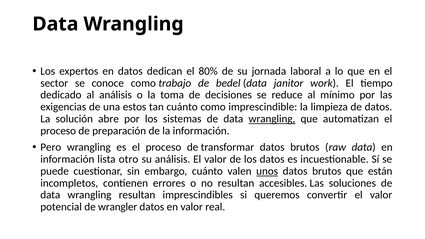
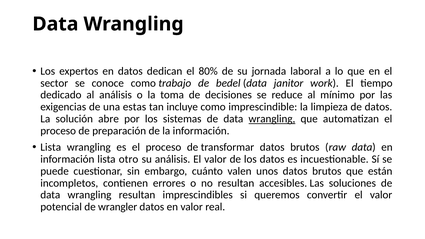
estos: estos -> estas
tan cuánto: cuánto -> incluye
Pero at (51, 147): Pero -> Lista
unos underline: present -> none
